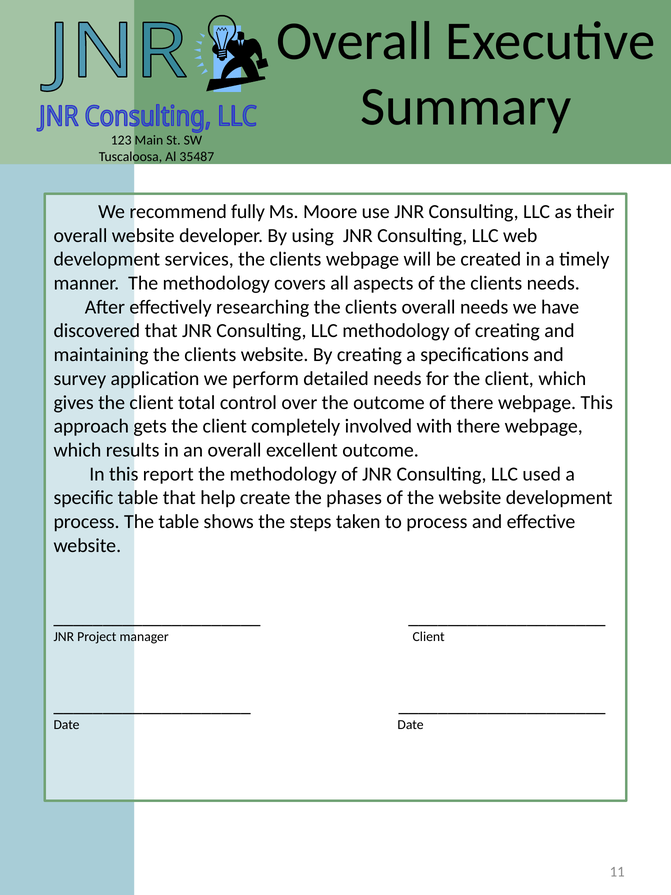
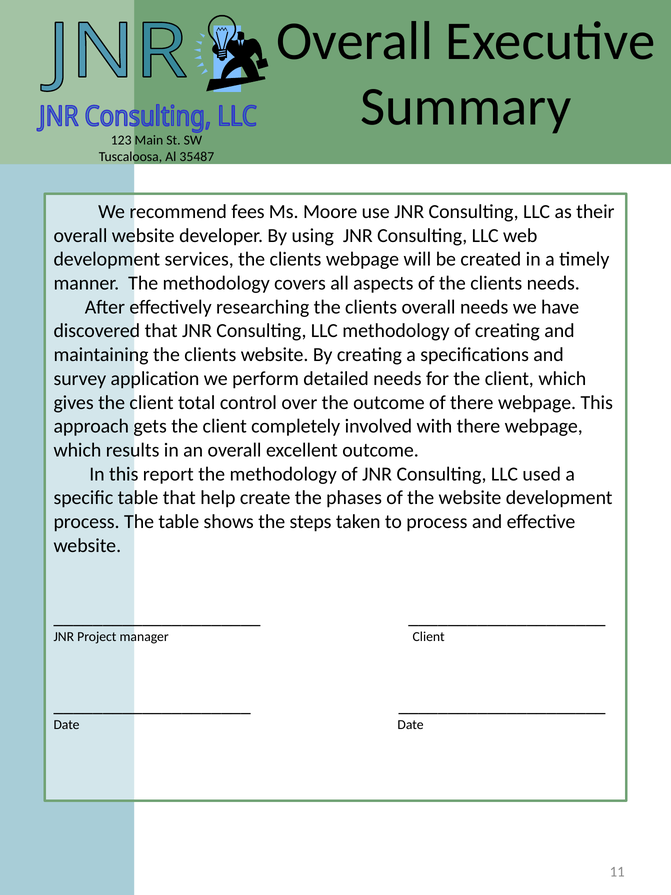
fully: fully -> fees
